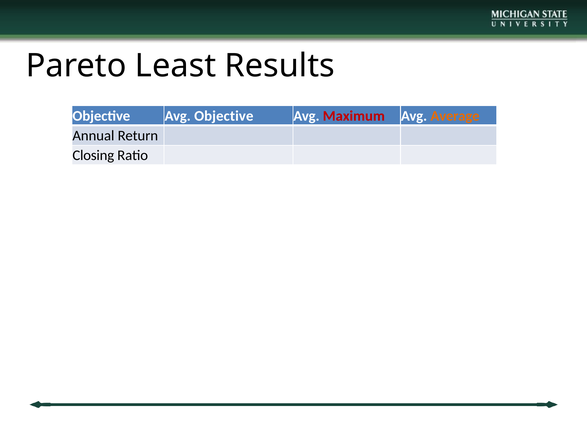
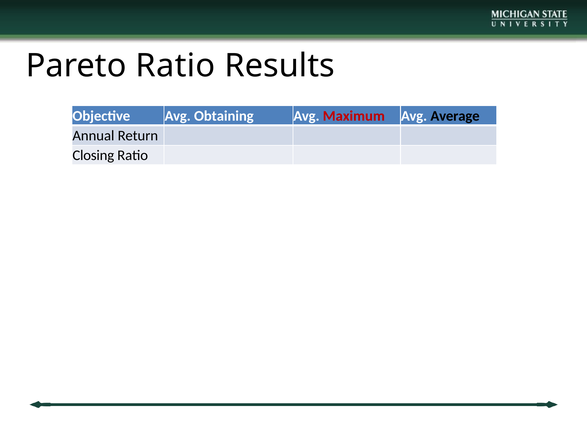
Pareto Least: Least -> Ratio
Avg Objective: Objective -> Obtaining
Average colour: orange -> black
